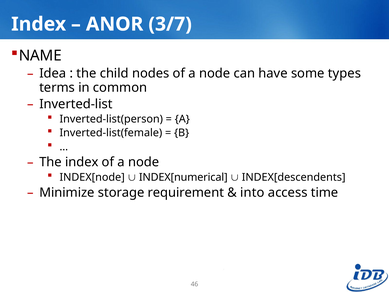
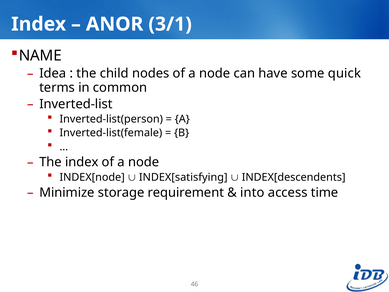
3/7: 3/7 -> 3/1
types: types -> quick
INDEX[numerical: INDEX[numerical -> INDEX[satisfying
